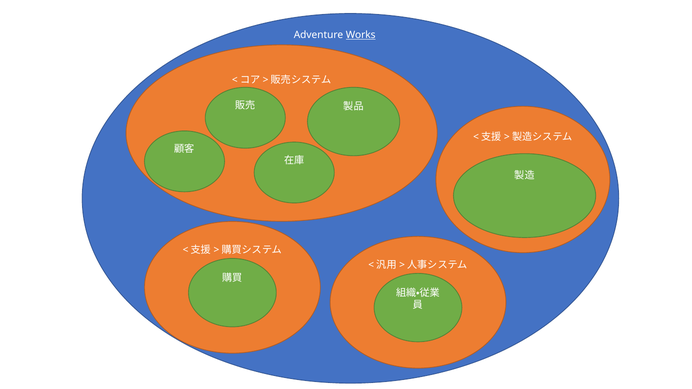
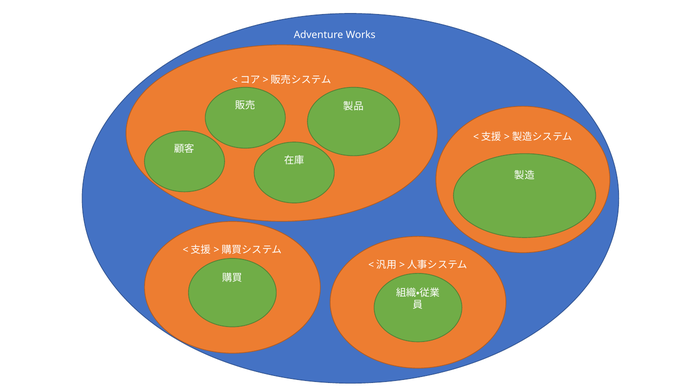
Works underline: present -> none
